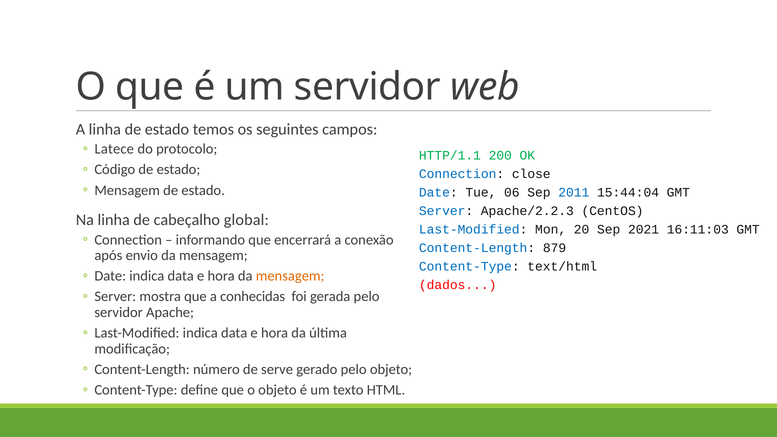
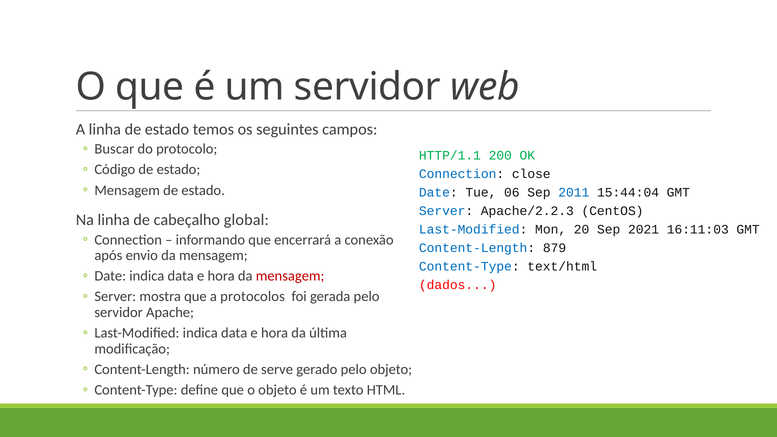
Latece: Latece -> Buscar
mensagem at (290, 276) colour: orange -> red
conhecidas: conhecidas -> protocolos
